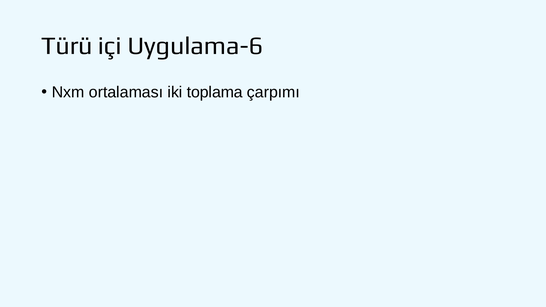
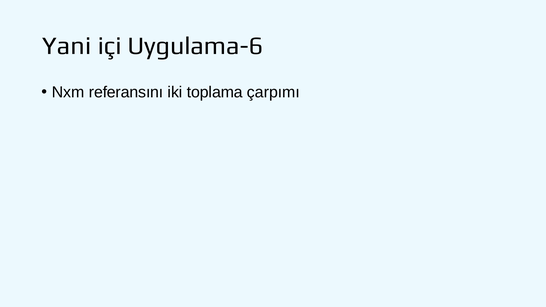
Türü: Türü -> Yani
ortalaması: ortalaması -> referansını
